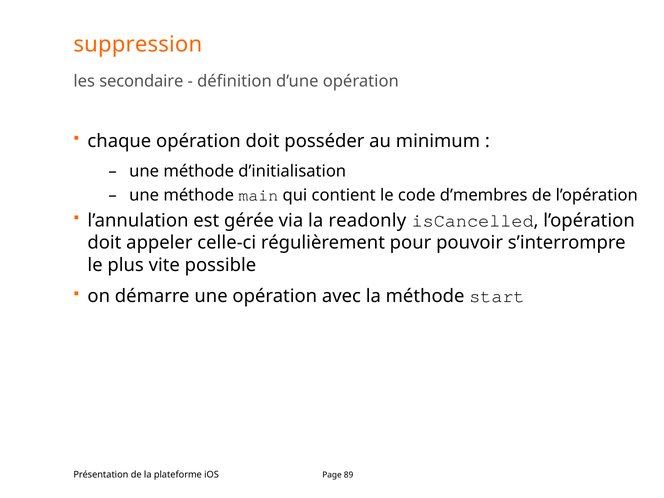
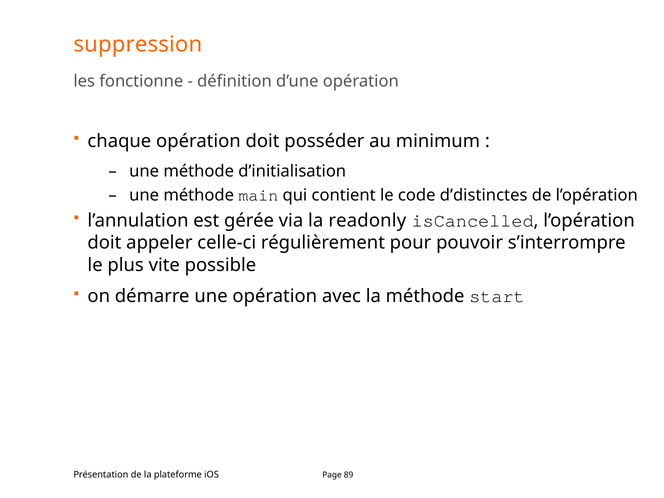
secondaire: secondaire -> fonctionne
d’membres: d’membres -> d’distinctes
